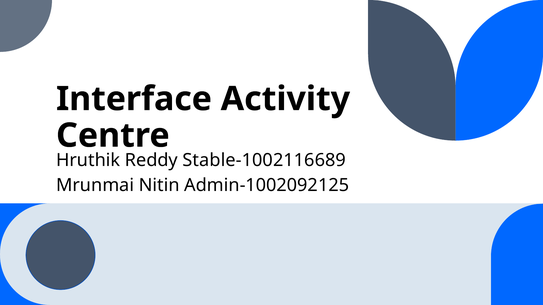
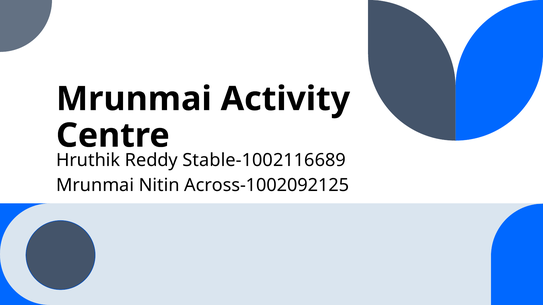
Interface at (134, 99): Interface -> Mrunmai
Admin-1002092125: Admin-1002092125 -> Across-1002092125
